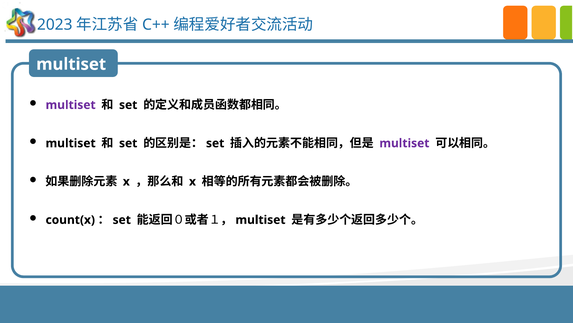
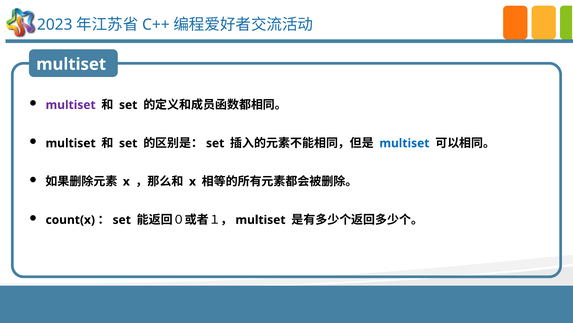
multiset at (404, 143) colour: purple -> blue
